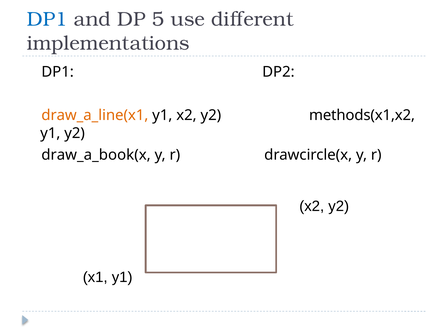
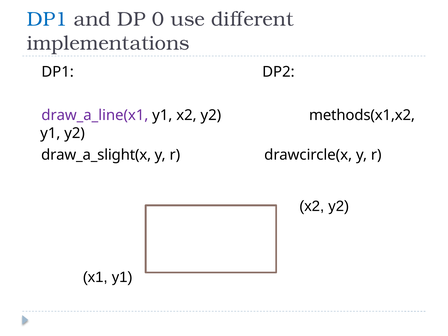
5: 5 -> 0
draw_a_line(x1 colour: orange -> purple
draw_a_book(x: draw_a_book(x -> draw_a_slight(x
